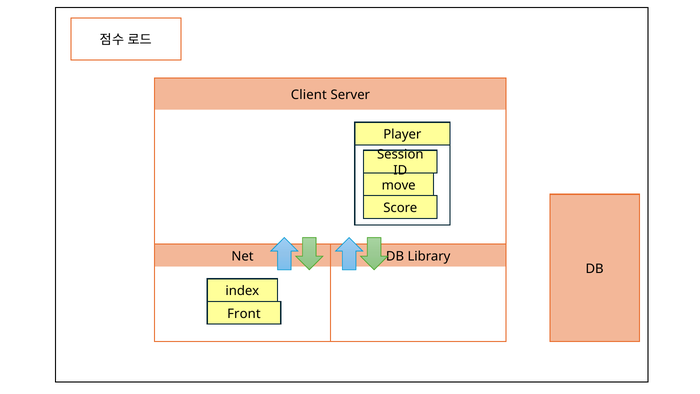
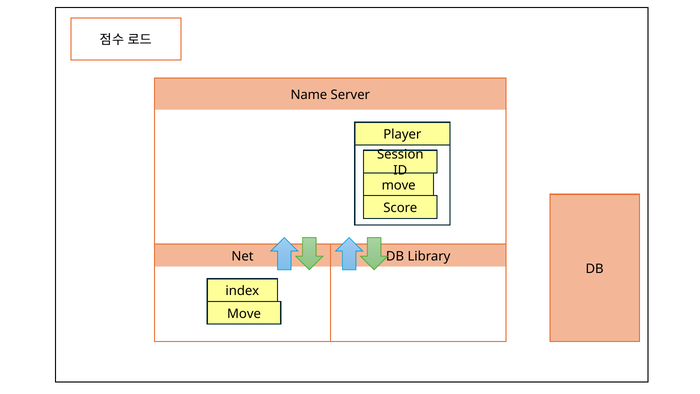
Client: Client -> Name
Front at (244, 314): Front -> Move
